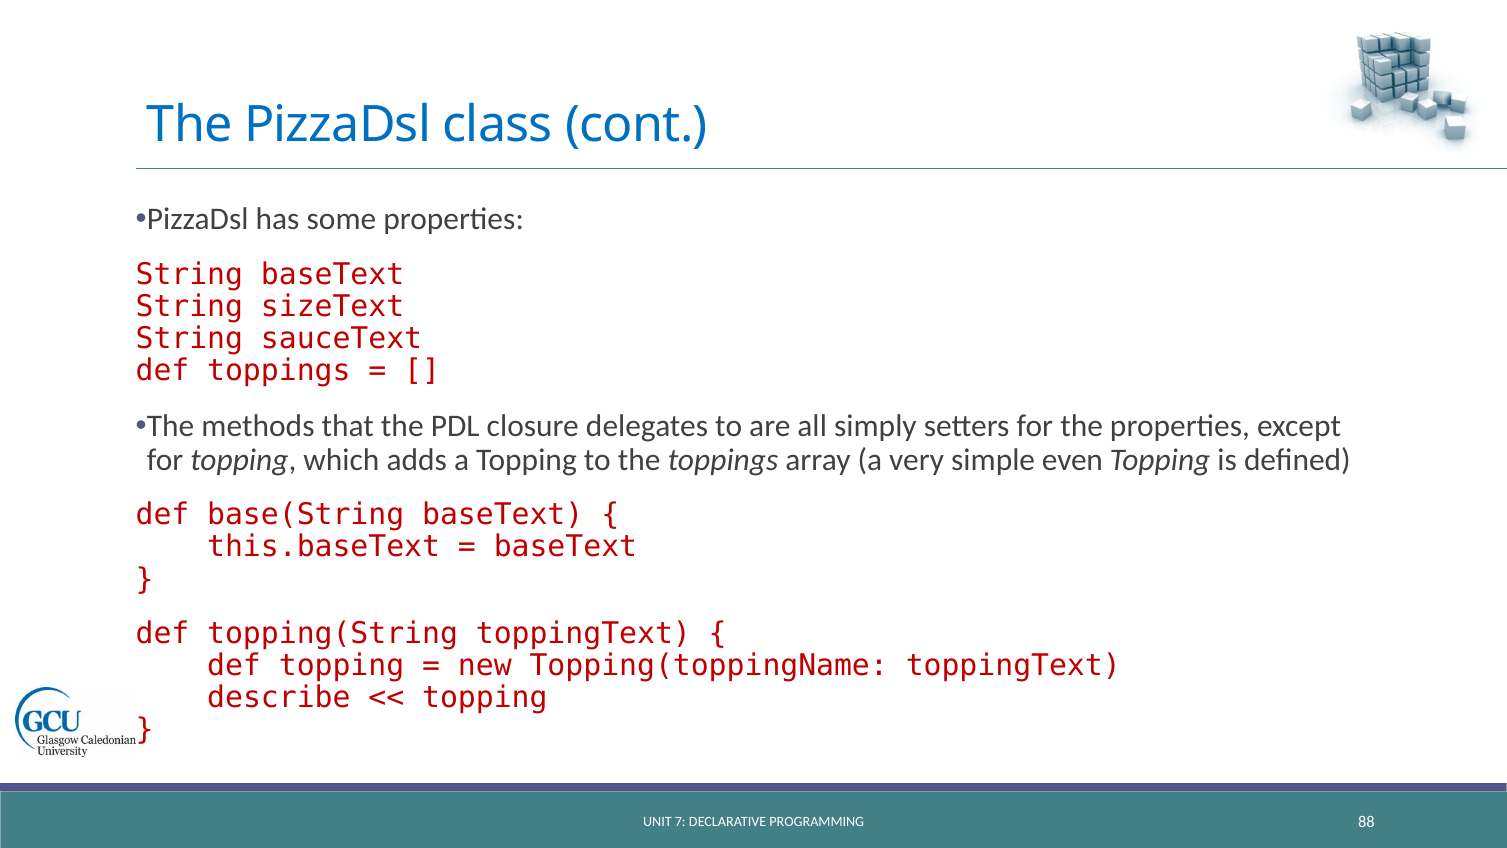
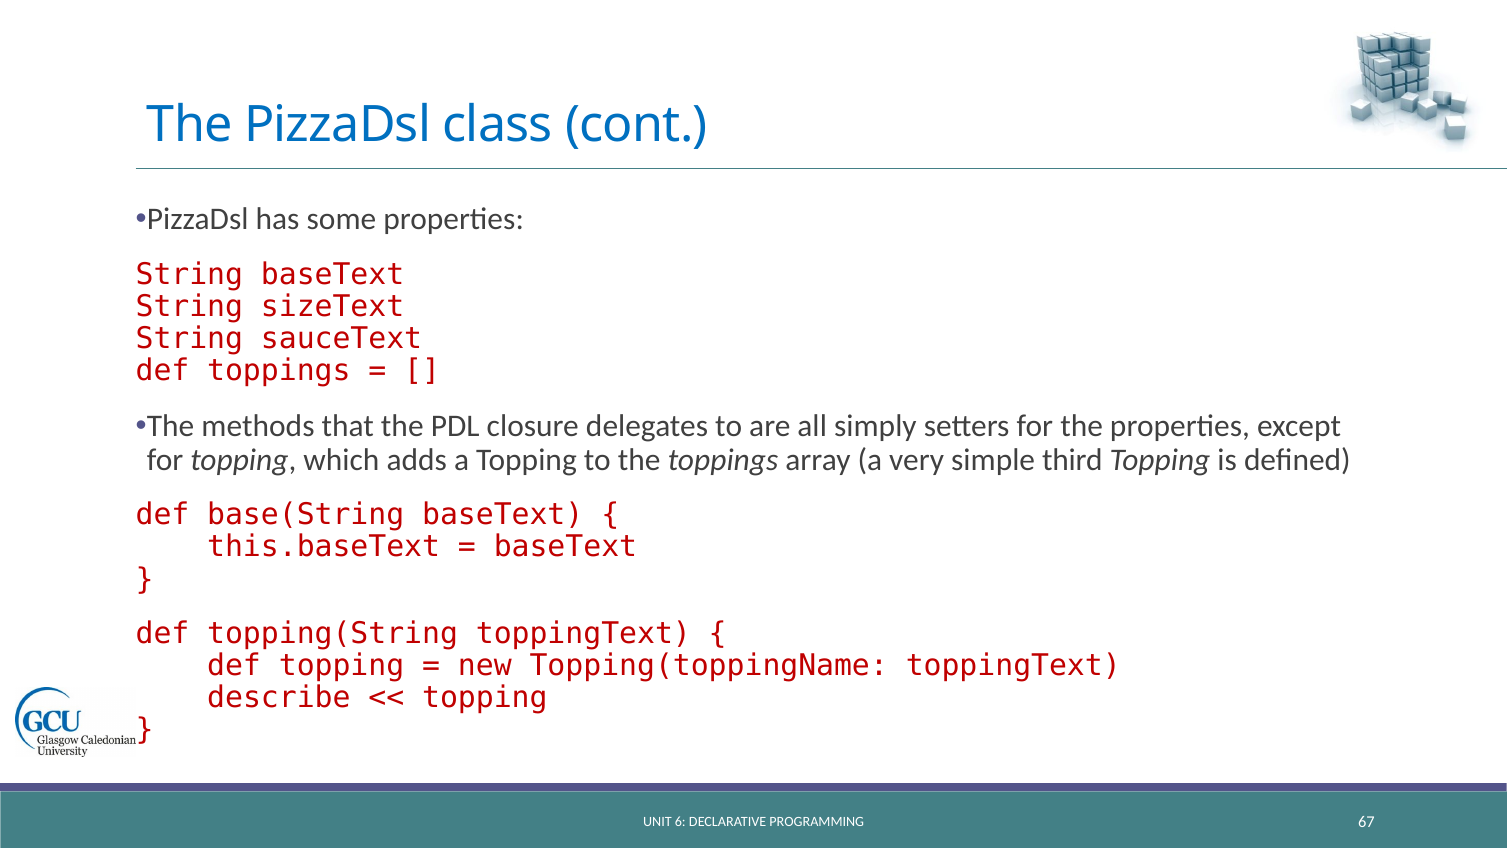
even: even -> third
7: 7 -> 6
88: 88 -> 67
